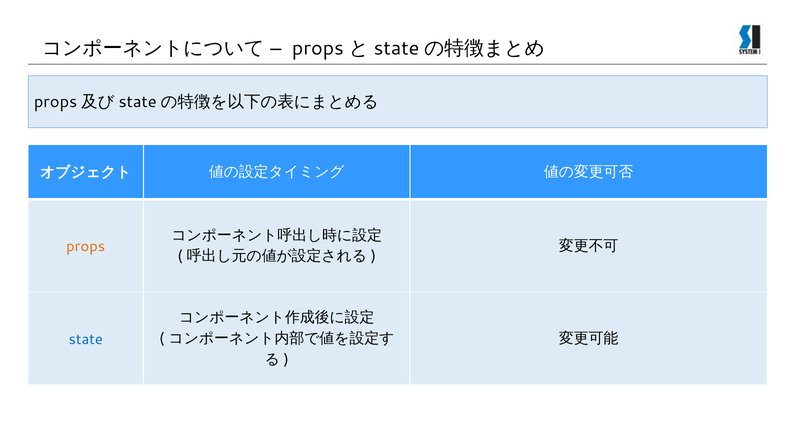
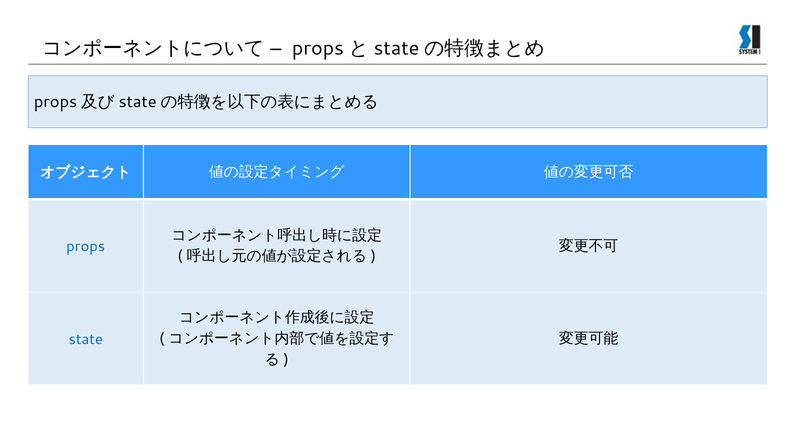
props colour: orange -> blue
